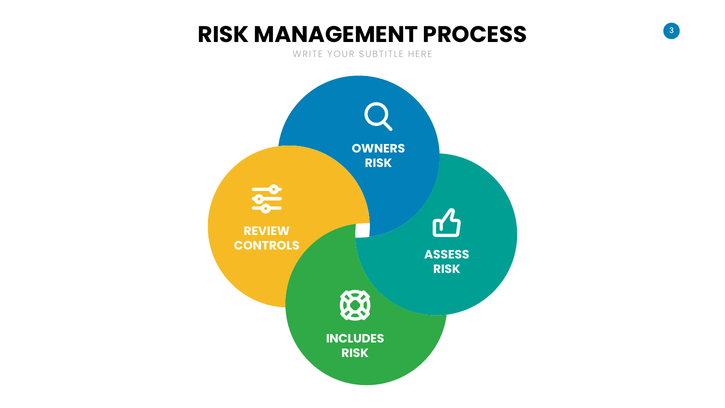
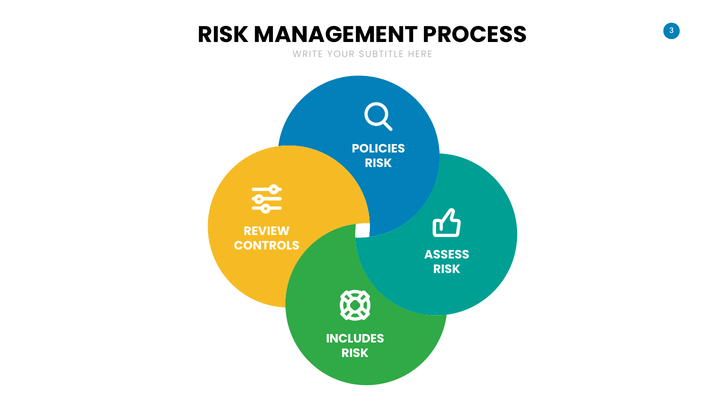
OWNERS: OWNERS -> POLICIES
